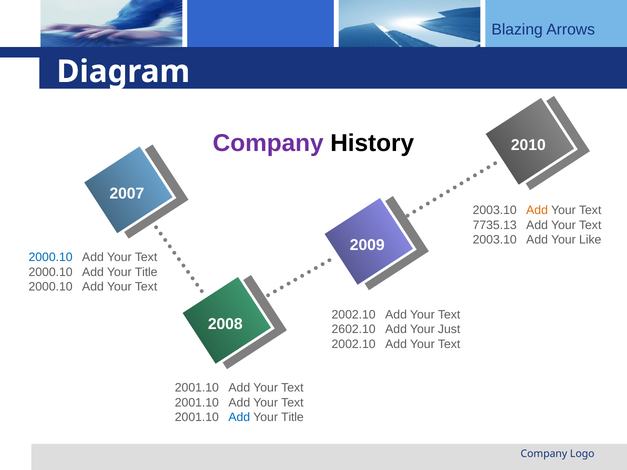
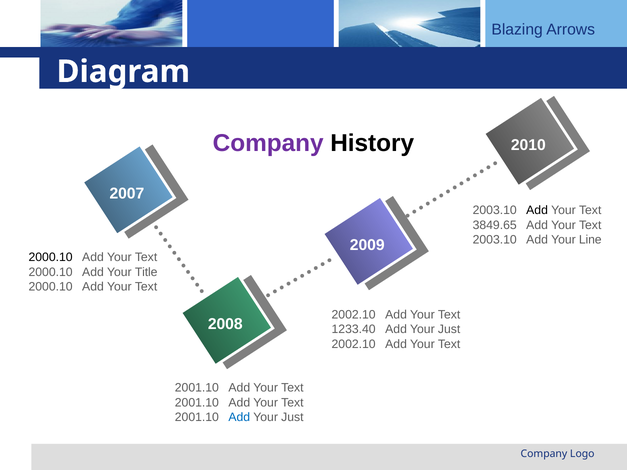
Add at (537, 210) colour: orange -> black
7735.13: 7735.13 -> 3849.65
Like: Like -> Line
2000.10 at (51, 257) colour: blue -> black
2602.10: 2602.10 -> 1233.40
Title at (292, 417): Title -> Just
